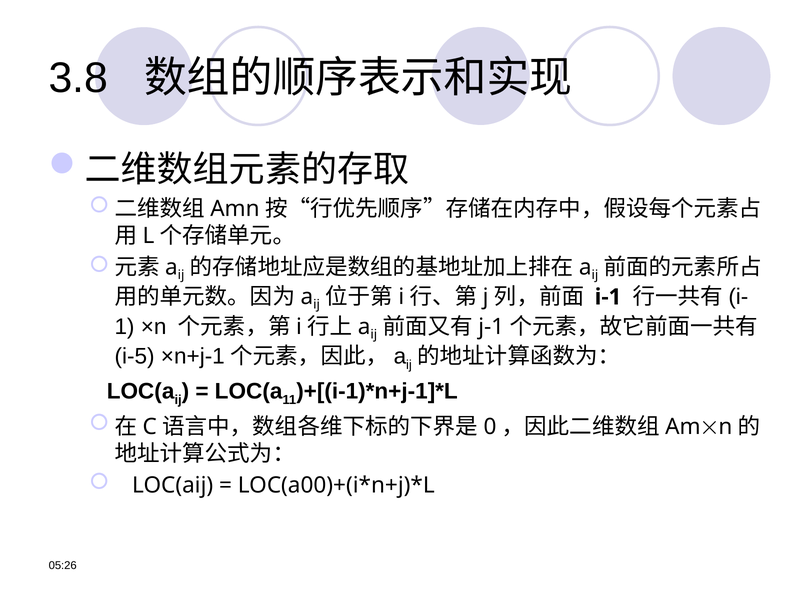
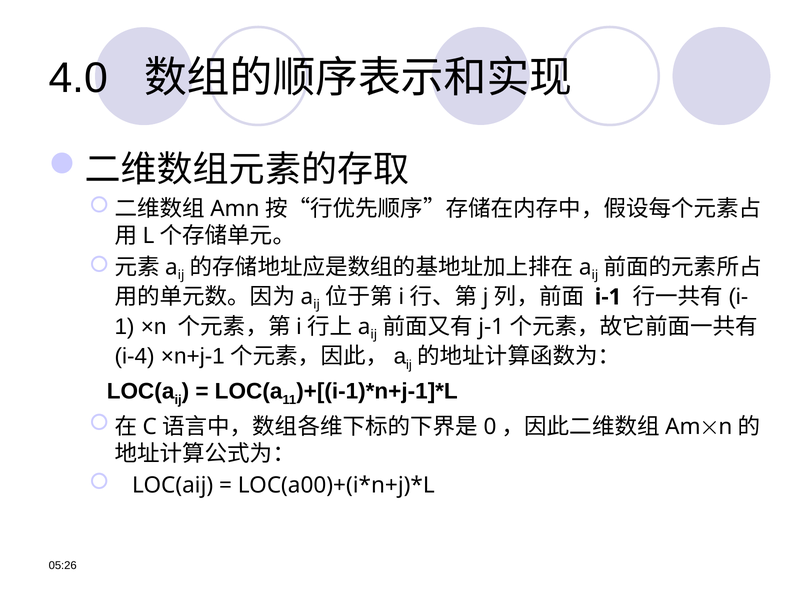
3.8: 3.8 -> 4.0
i-5: i-5 -> i-4
